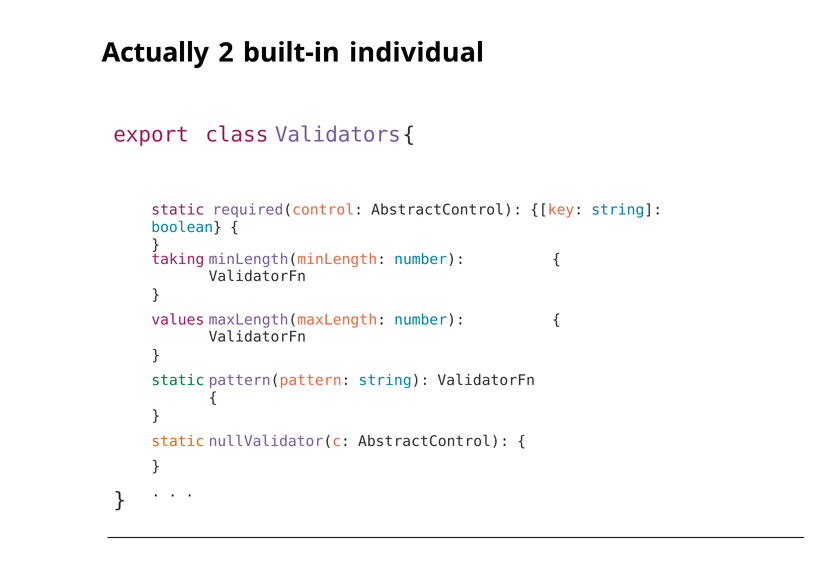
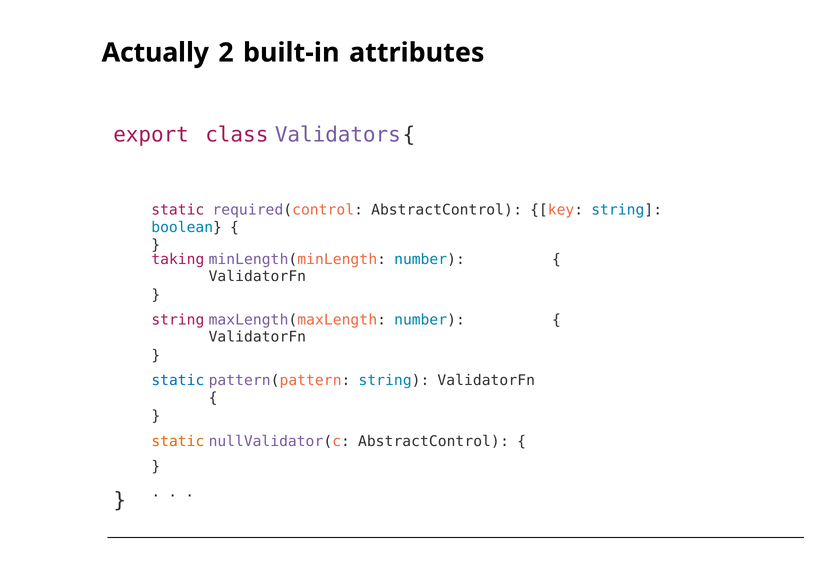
individual: individual -> attributes
values at (178, 320): values -> string
static at (178, 381) colour: green -> blue
